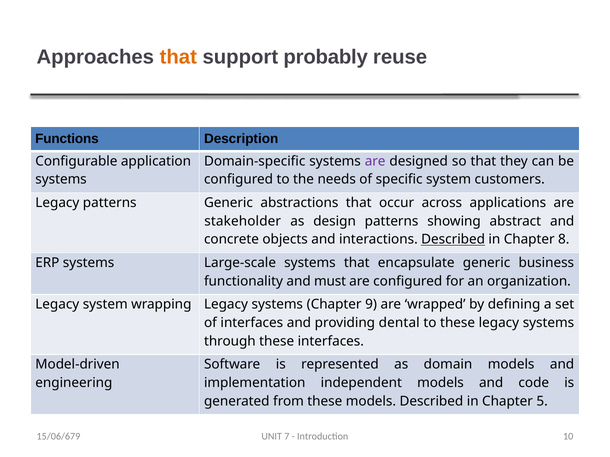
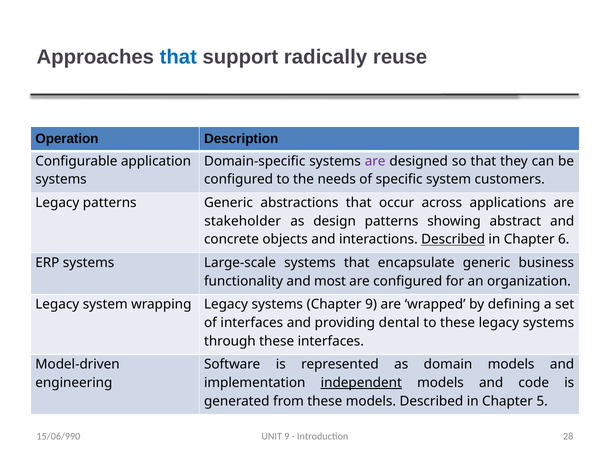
that at (178, 57) colour: orange -> blue
probably: probably -> radically
Functions: Functions -> Operation
8: 8 -> 6
must: must -> most
independent underline: none -> present
UNIT 7: 7 -> 9
10: 10 -> 28
15/06/679: 15/06/679 -> 15/06/990
